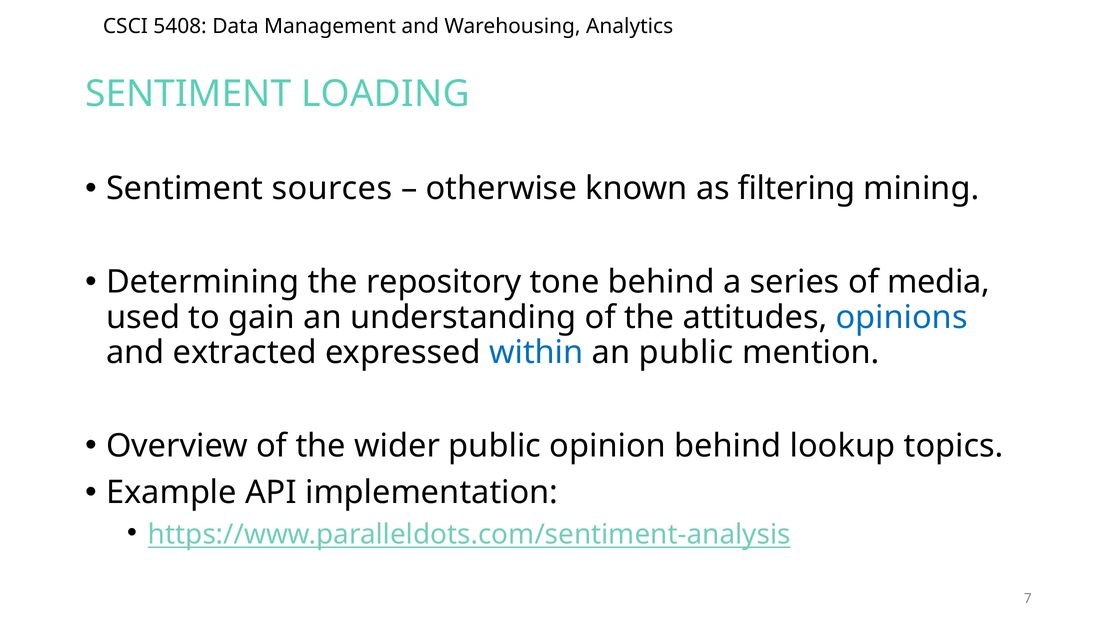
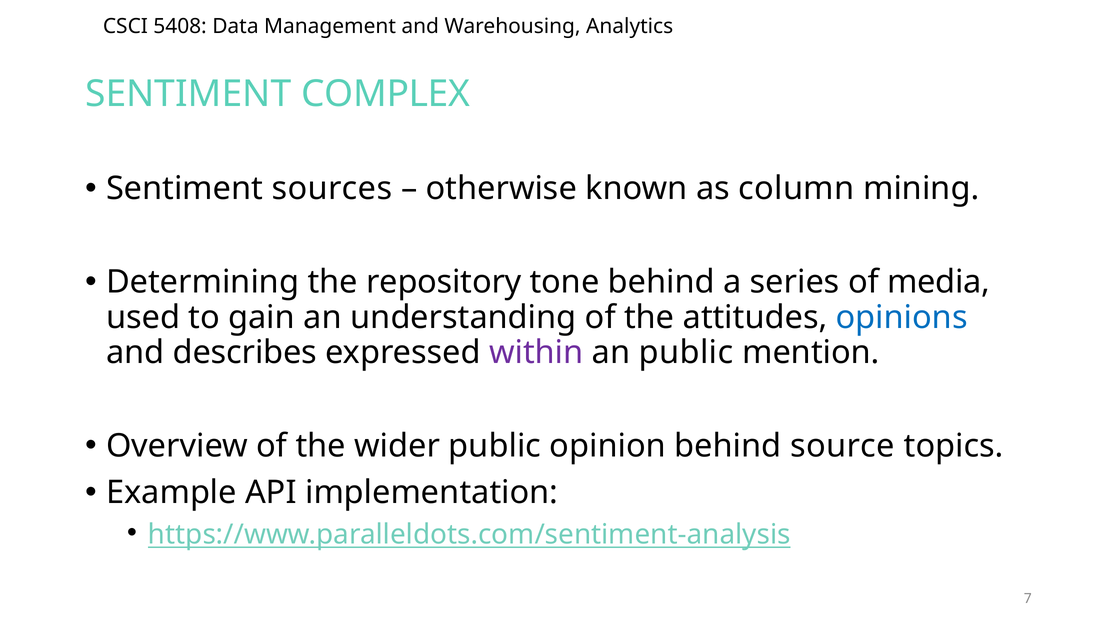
LOADING: LOADING -> COMPLEX
filtering: filtering -> column
extracted: extracted -> describes
within colour: blue -> purple
lookup: lookup -> source
